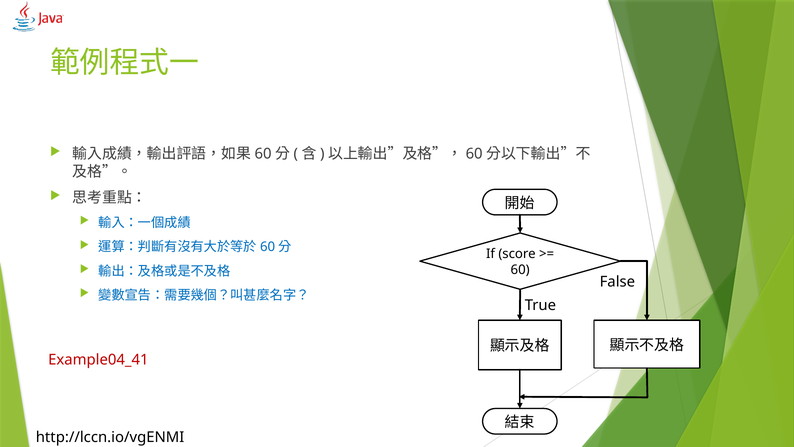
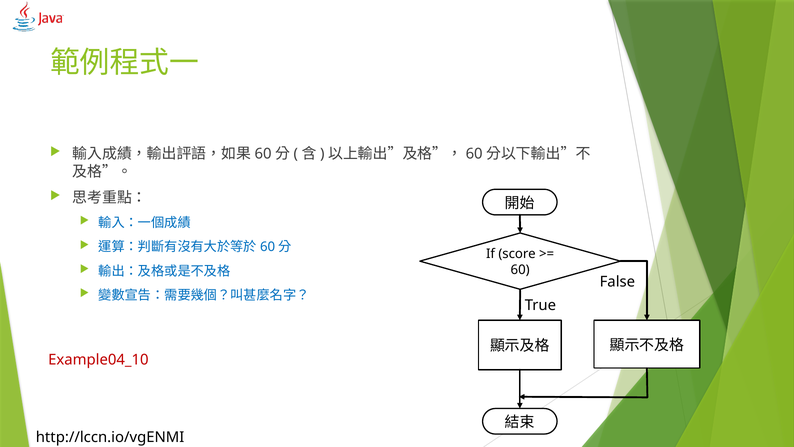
Example04_41: Example04_41 -> Example04_10
